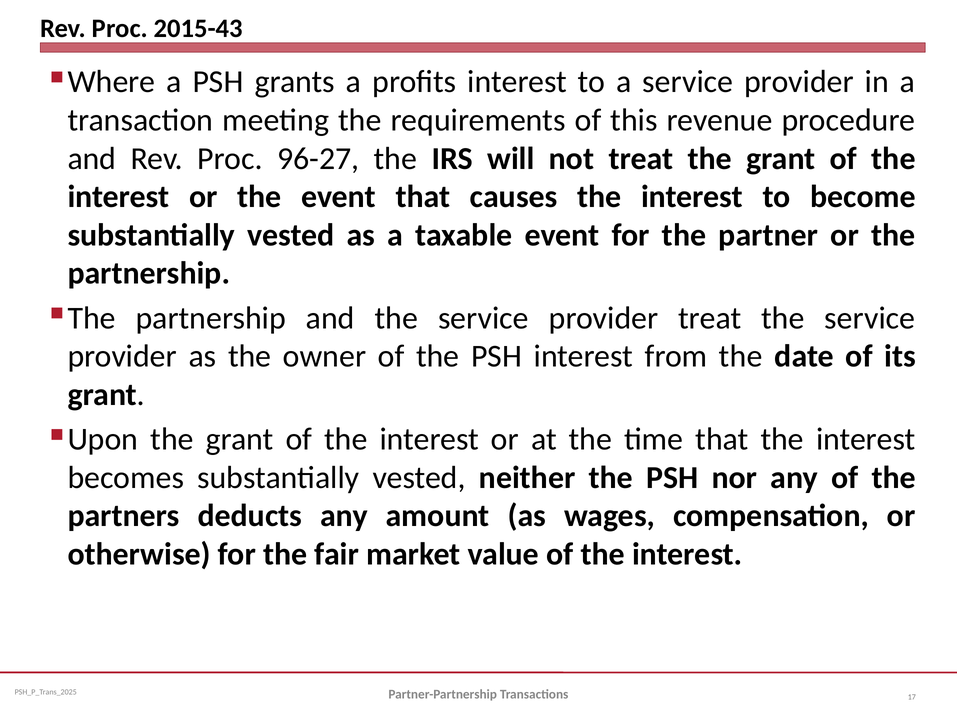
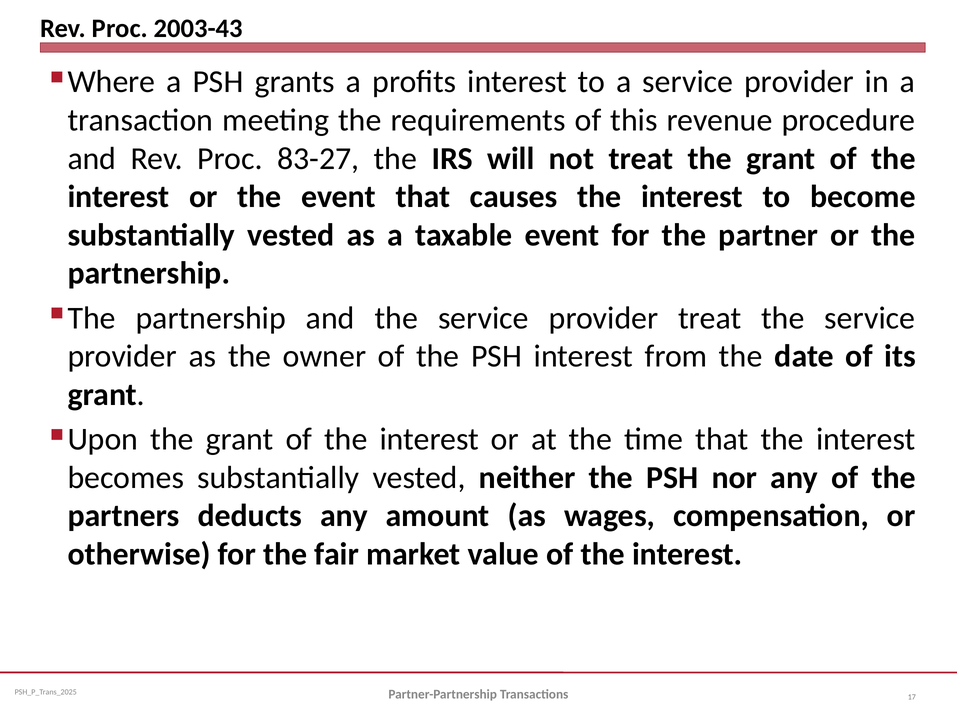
2015-43: 2015-43 -> 2003-43
96-27: 96-27 -> 83-27
